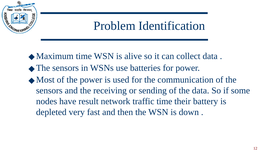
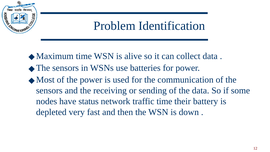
result: result -> status
